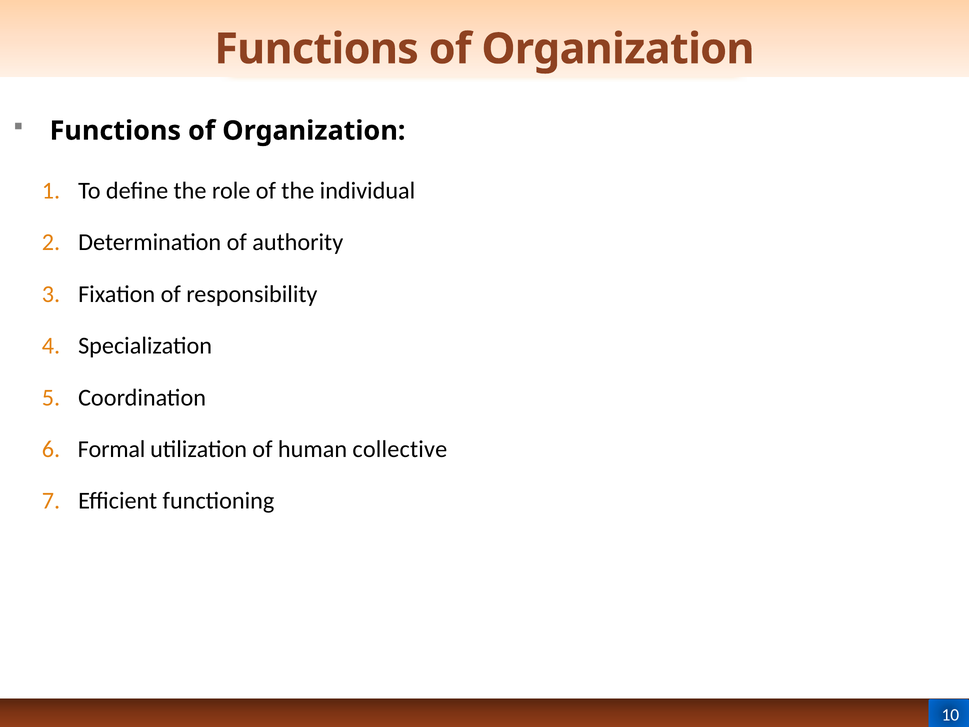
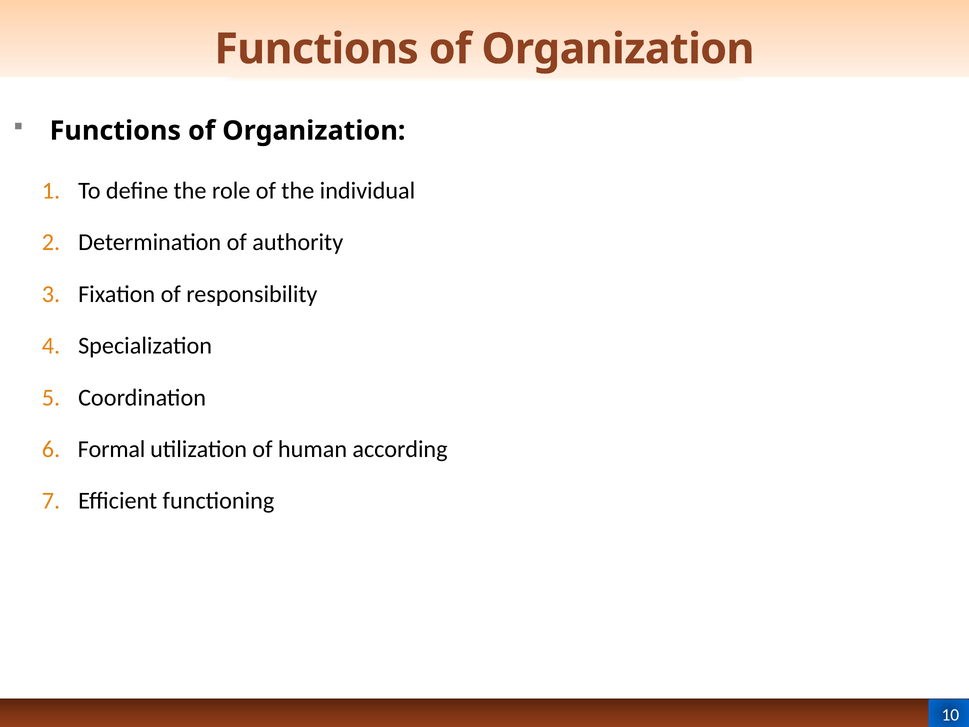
collective: collective -> according
